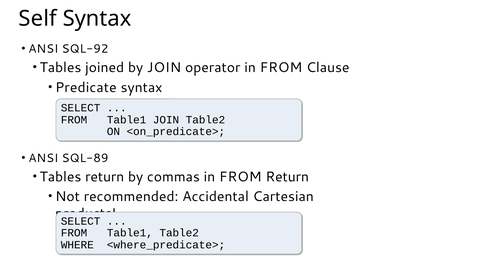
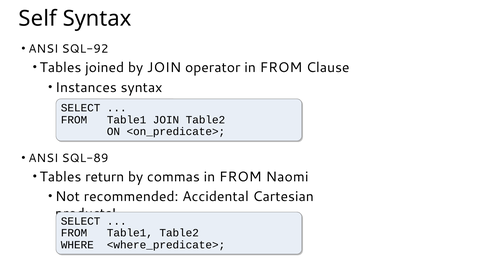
Predicate: Predicate -> Instances
FROM Return: Return -> Naomi
